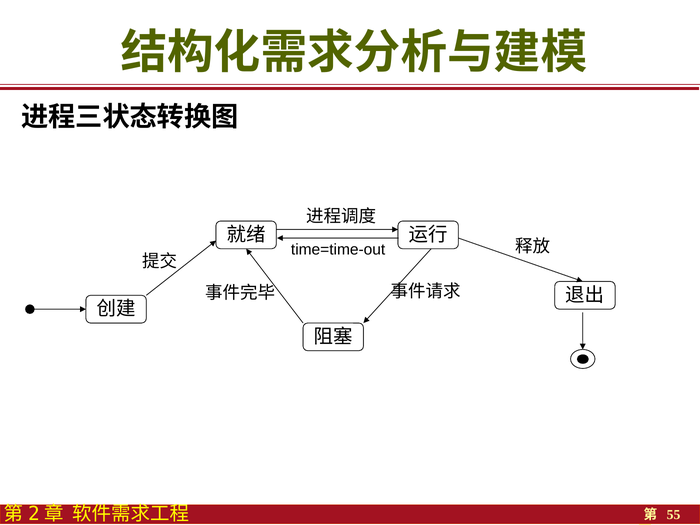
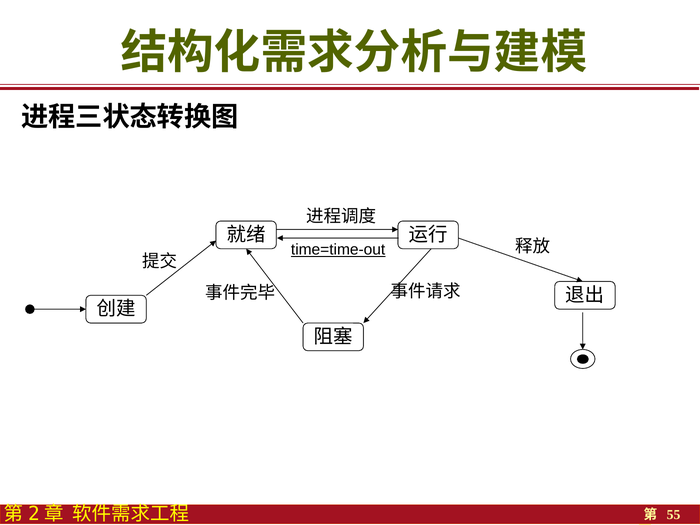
time=time-out underline: none -> present
